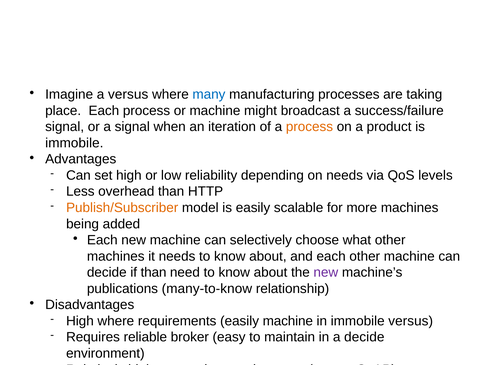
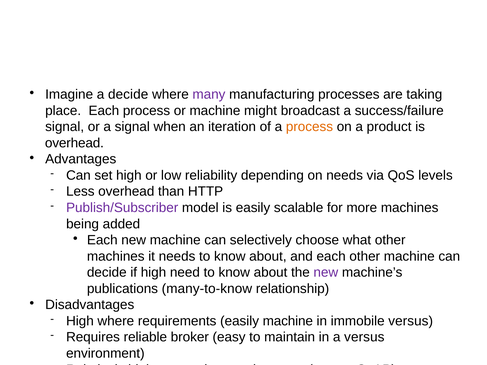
a versus: versus -> decide
many colour: blue -> purple
immobile at (74, 143): immobile -> overhead
Publish/Subscriber colour: orange -> purple
if than: than -> high
a decide: decide -> versus
